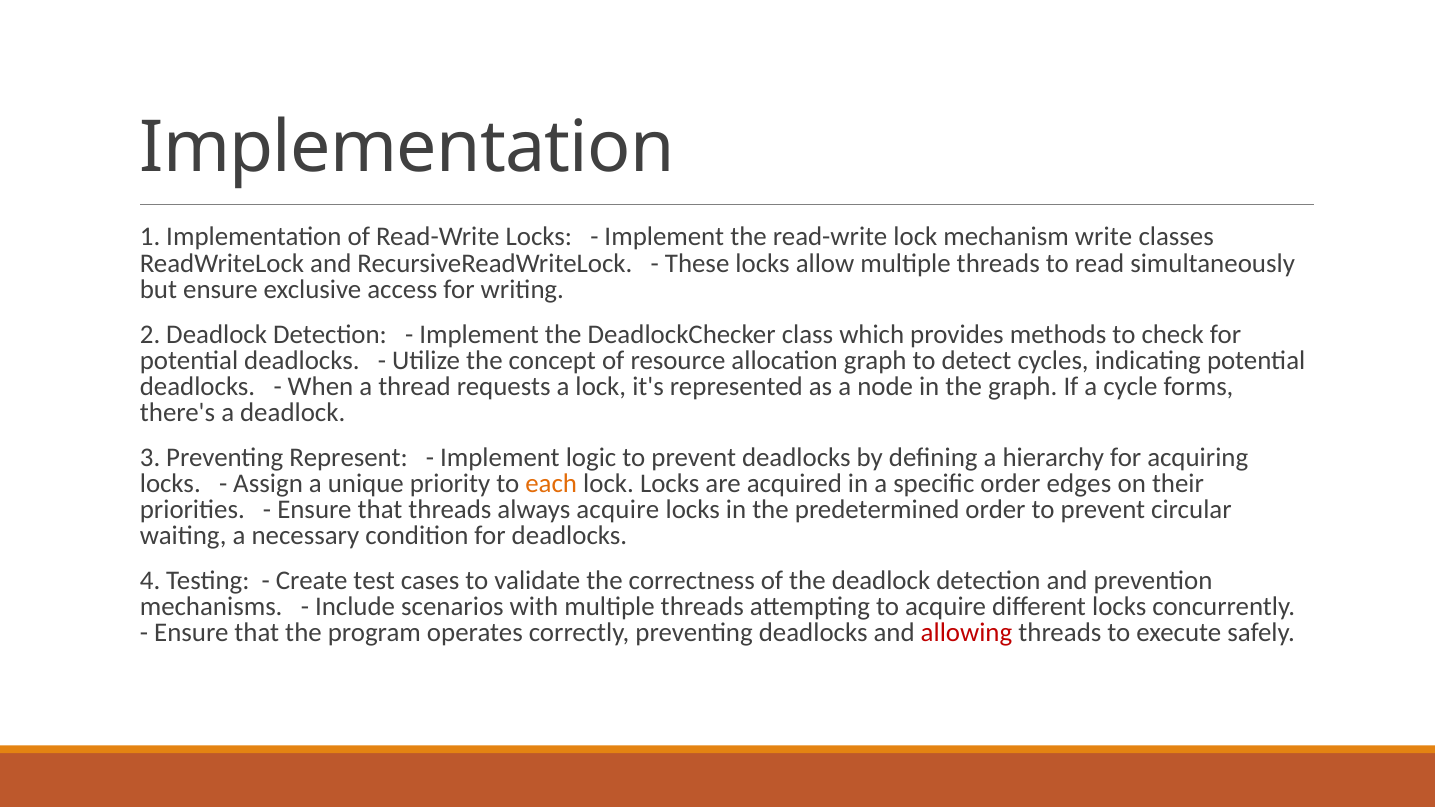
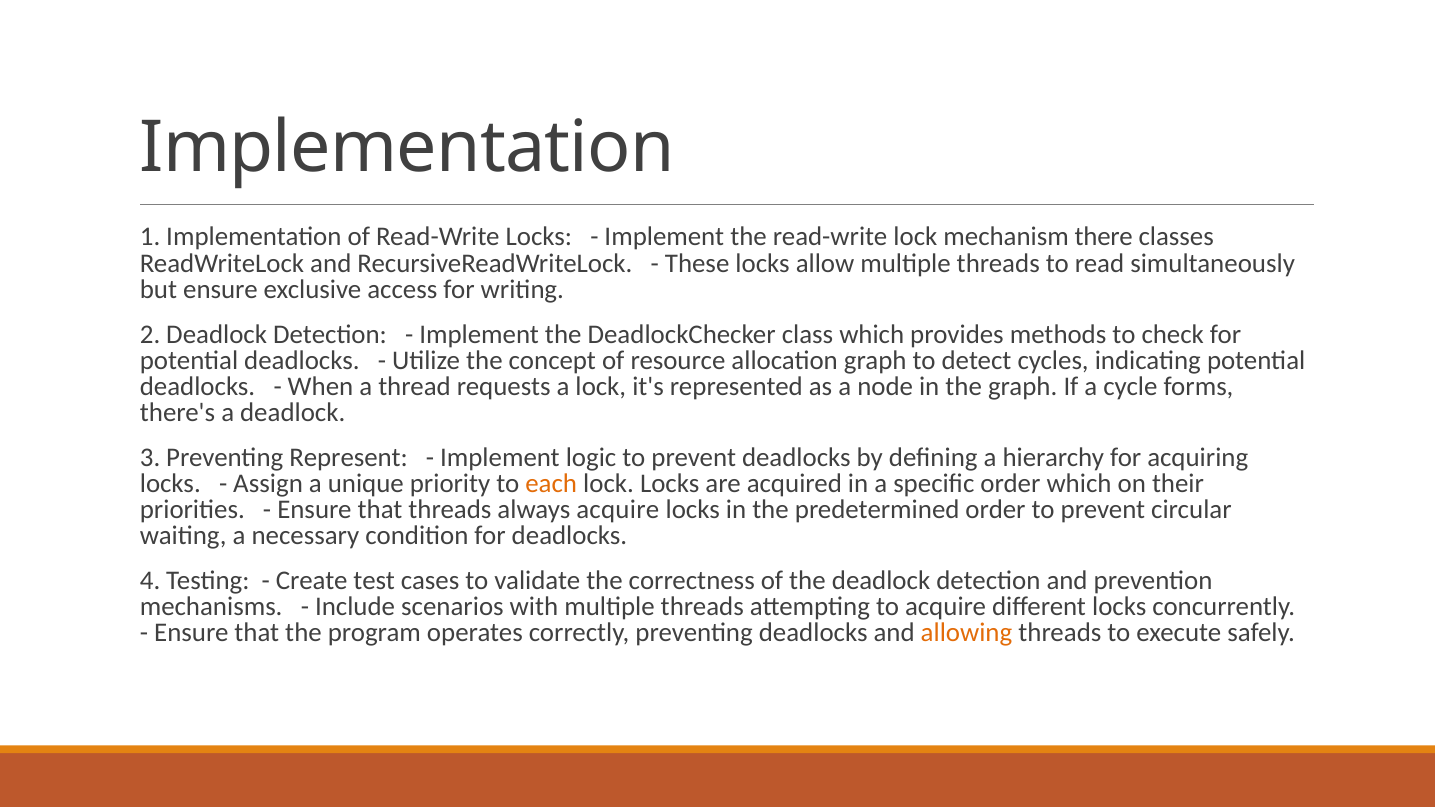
write: write -> there
order edges: edges -> which
allowing colour: red -> orange
